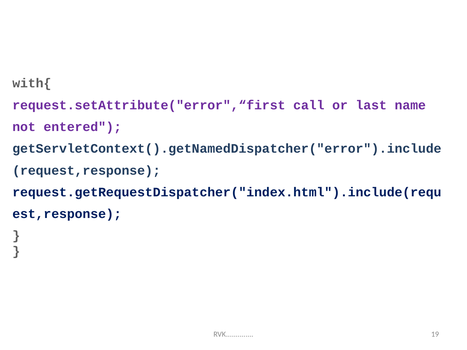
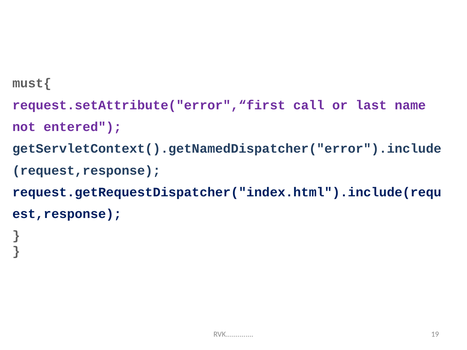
with{: with{ -> must{
